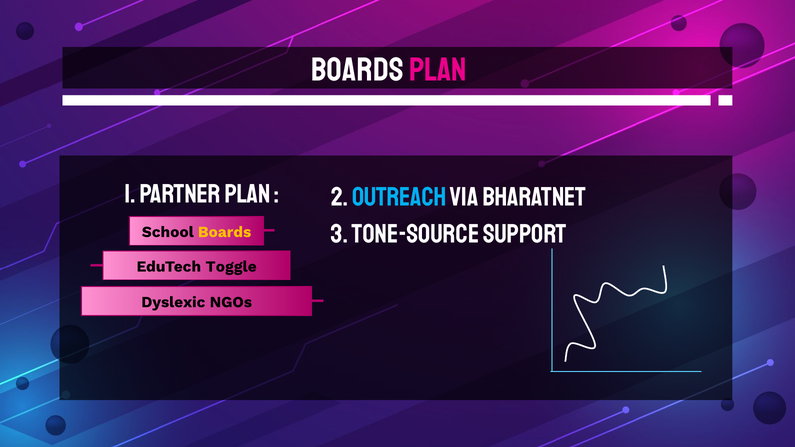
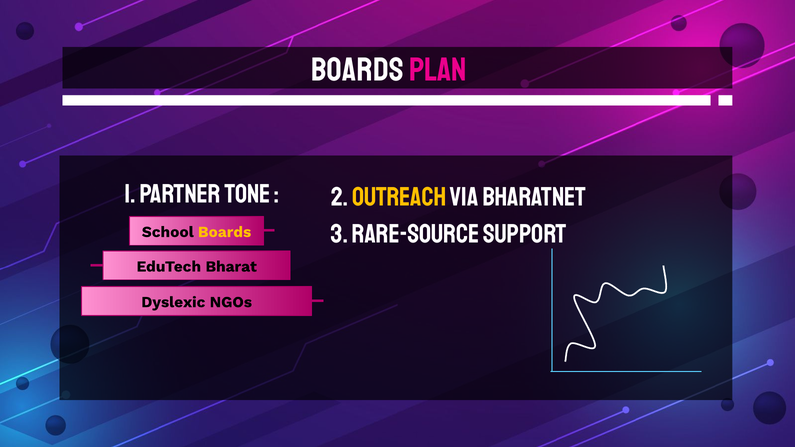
Partner Plan: Plan -> Tone
OutREach colour: light blue -> yellow
Tone-source: Tone-source -> Rare-source
Toggle: Toggle -> Bharat
